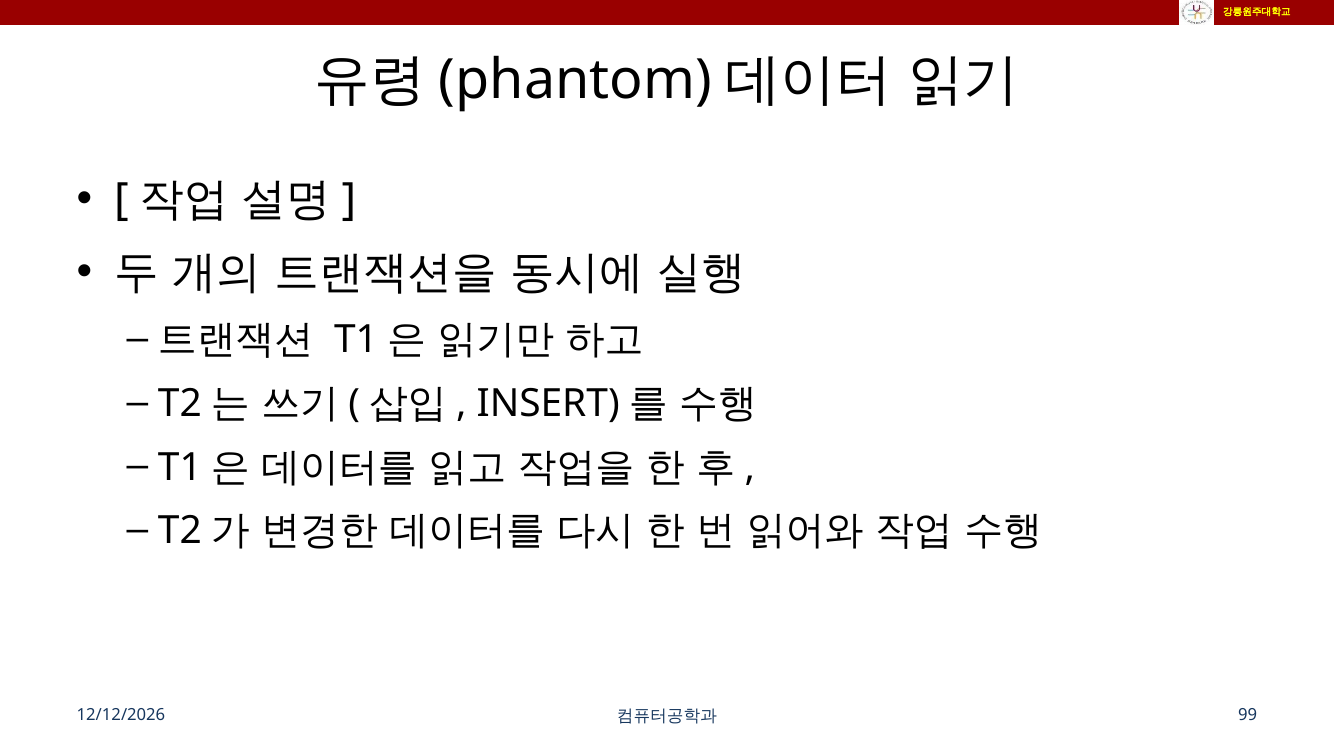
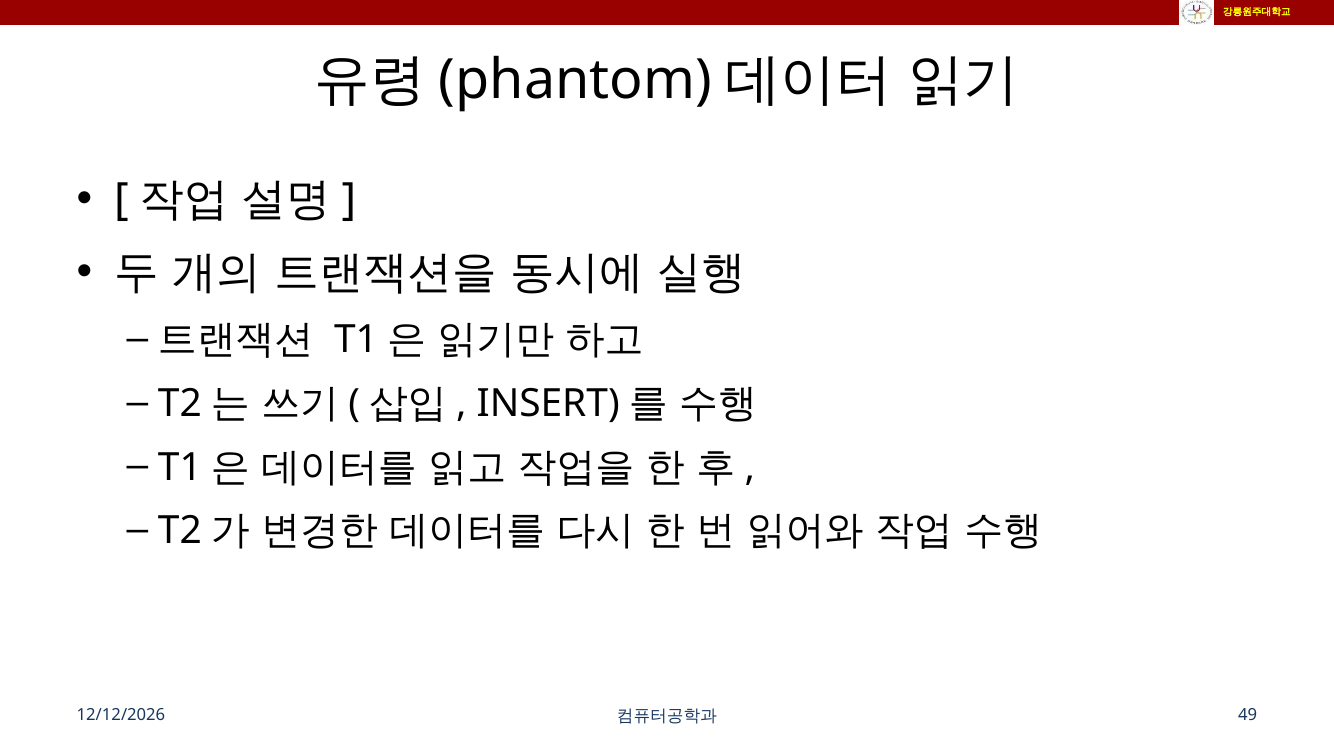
99: 99 -> 49
